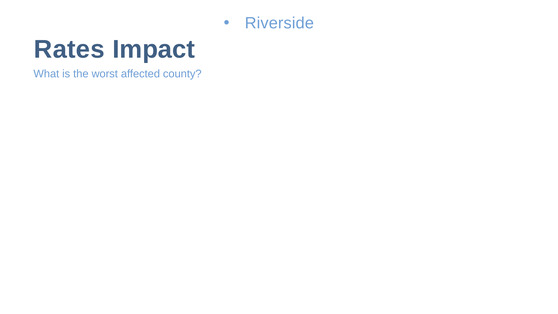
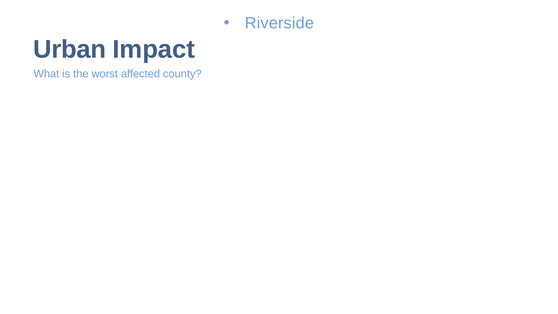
Rates: Rates -> Urban
